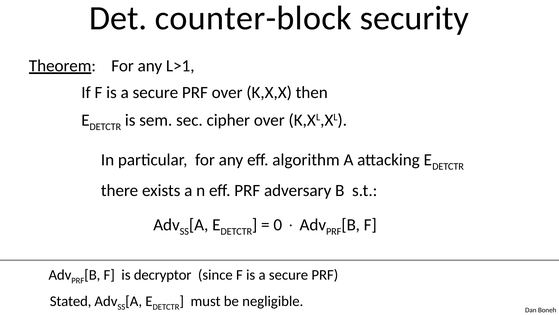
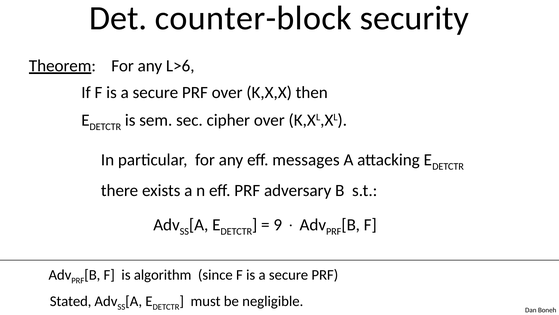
L>1: L>1 -> L>6
algorithm: algorithm -> messages
0: 0 -> 9
decryptor: decryptor -> algorithm
